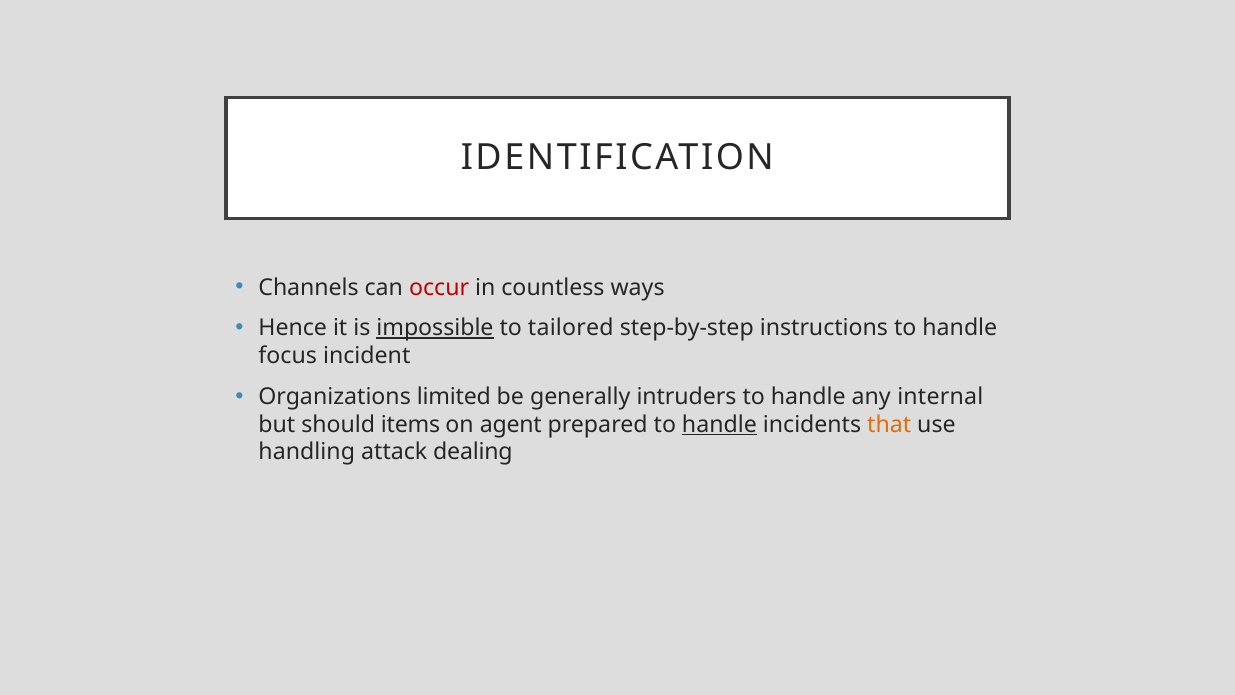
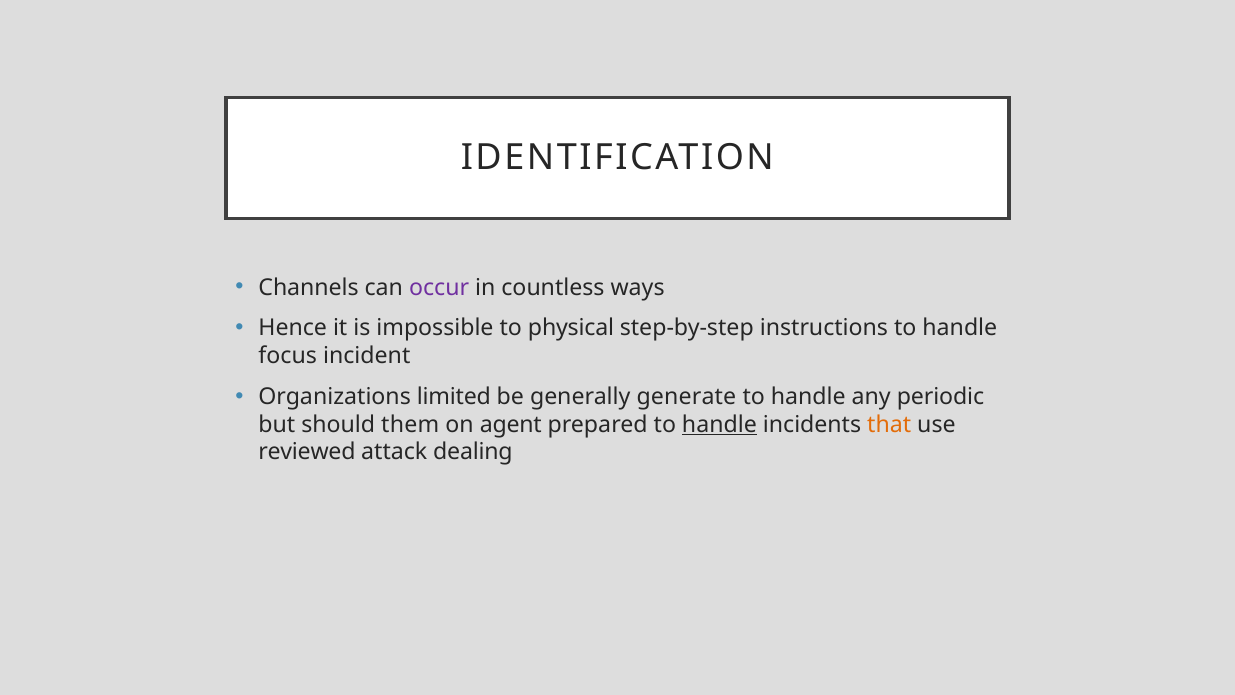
occur colour: red -> purple
impossible underline: present -> none
tailored: tailored -> physical
intruders: intruders -> generate
internal: internal -> periodic
items: items -> them
handling: handling -> reviewed
